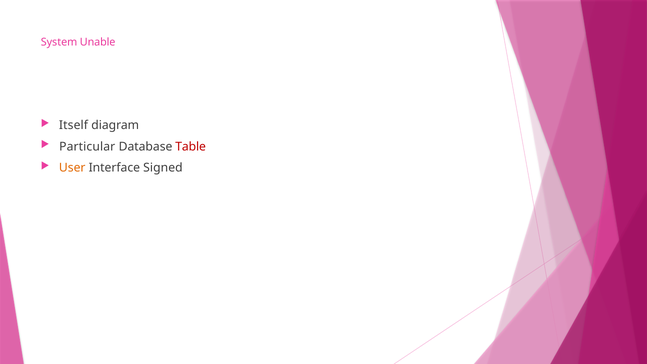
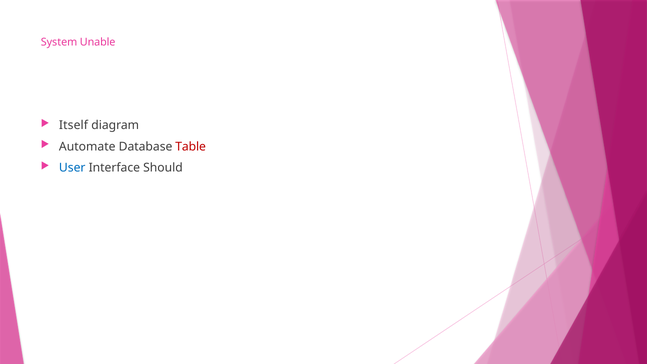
Particular: Particular -> Automate
User colour: orange -> blue
Signed: Signed -> Should
